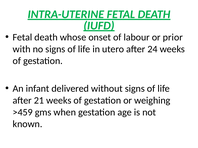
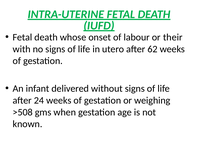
prior: prior -> their
24: 24 -> 62
21: 21 -> 24
>459: >459 -> >508
